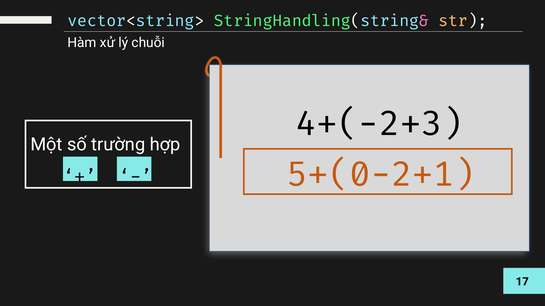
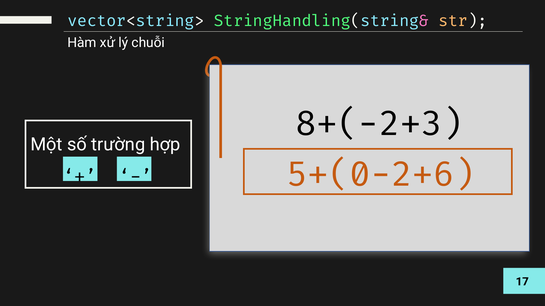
4+(: 4+( -> 8+(
5+(0−2+1: 5+(0−2+1 -> 5+(0−2+6
